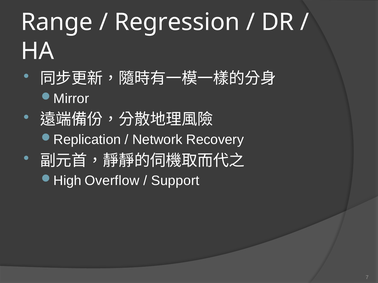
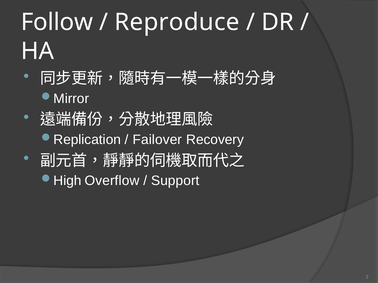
Range: Range -> Follow
Regression: Regression -> Reproduce
Network: Network -> Failover
